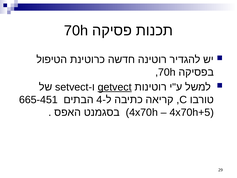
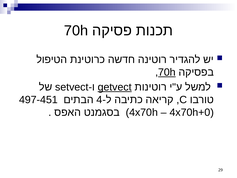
70h at (167, 72) underline: none -> present
665-451: 665-451 -> 497-451
4x70h+5: 4x70h+5 -> 4x70h+0
